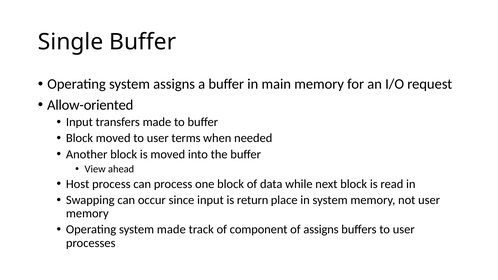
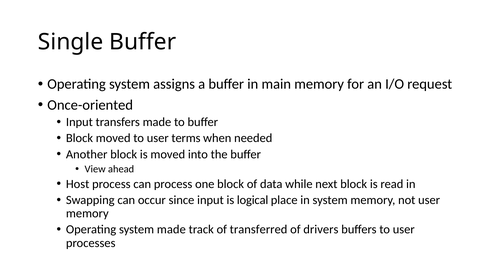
Allow-oriented: Allow-oriented -> Once-oriented
return: return -> logical
component: component -> transferred
of assigns: assigns -> drivers
